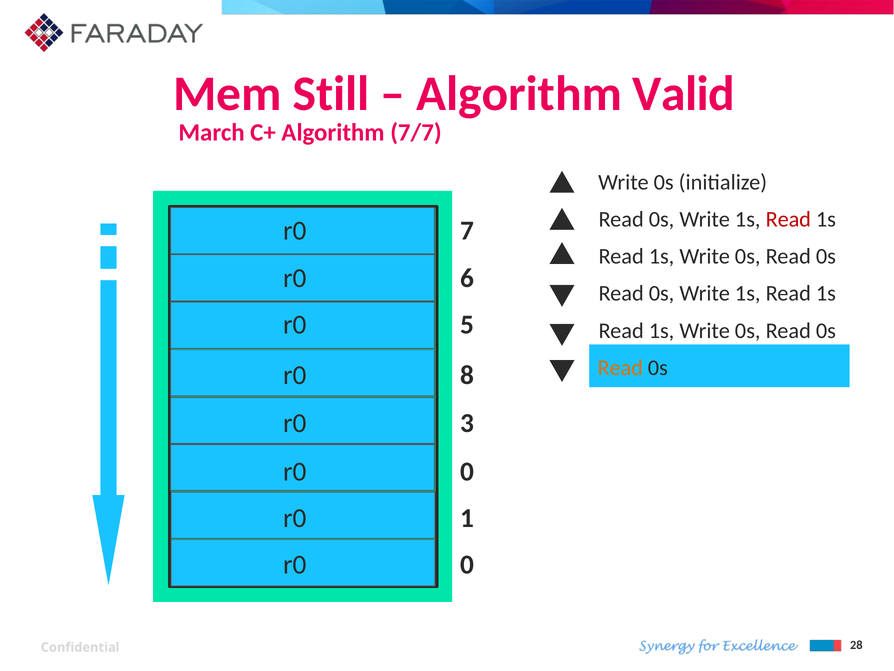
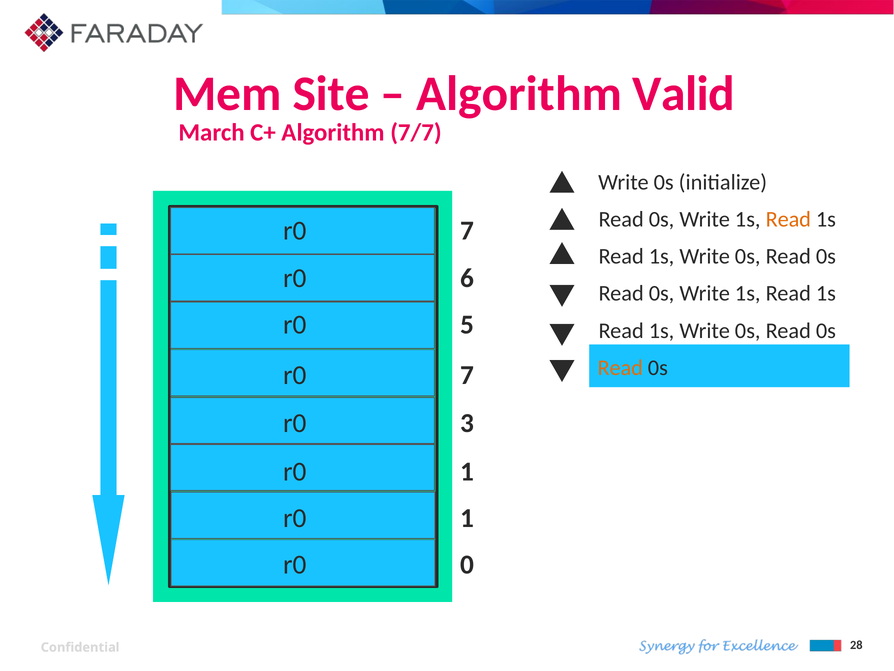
Still: Still -> Site
Read at (788, 219) colour: red -> orange
8 at (467, 375): 8 -> 7
0 at (467, 471): 0 -> 1
